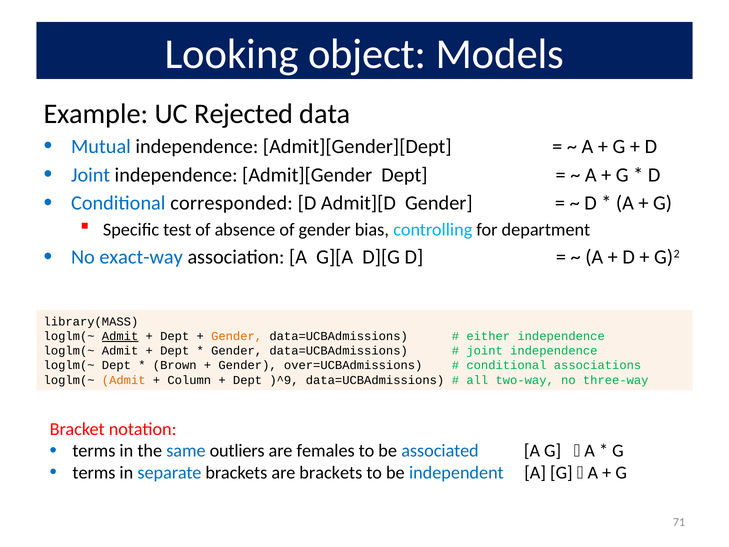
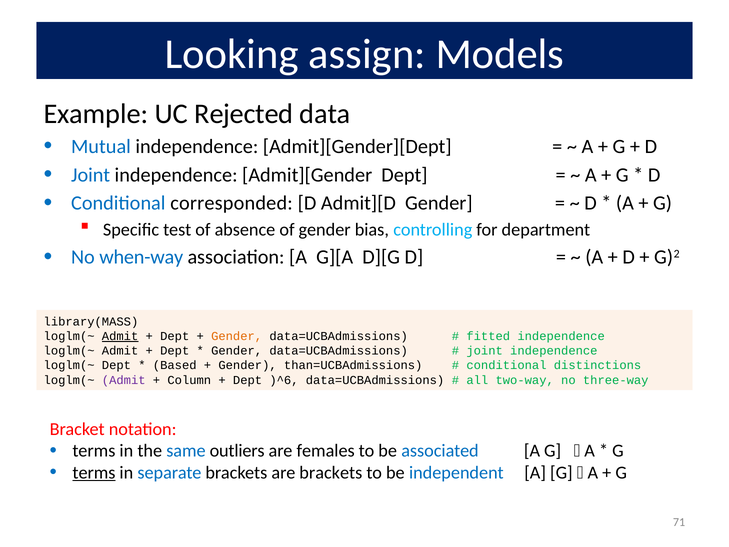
object: object -> assign
exact-way: exact-way -> when-way
either: either -> fitted
Brown: Brown -> Based
over=UCBAdmissions: over=UCBAdmissions -> than=UCBAdmissions
associations: associations -> distinctions
Admit at (124, 380) colour: orange -> purple
)^9: )^9 -> )^6
terms at (94, 473) underline: none -> present
